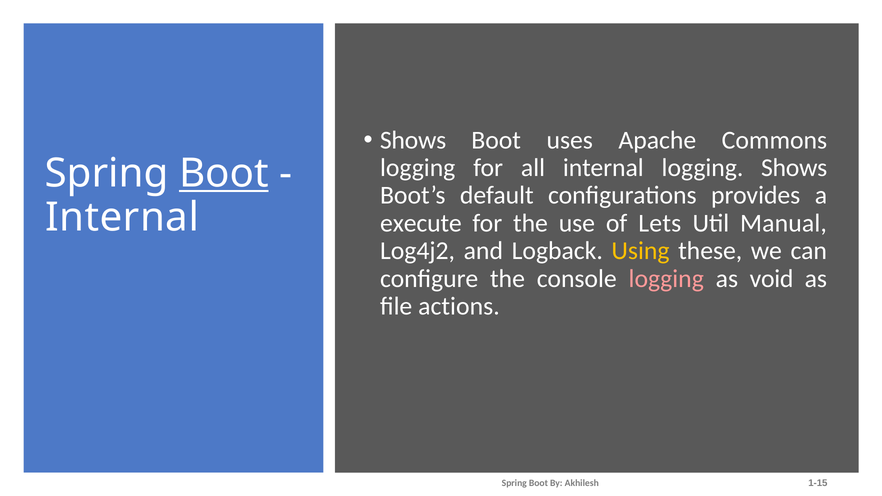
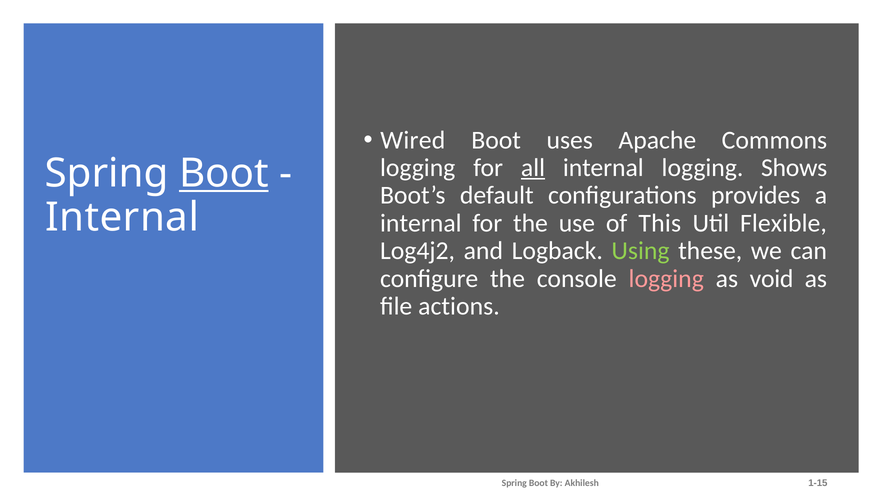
Shows at (413, 140): Shows -> Wired
all underline: none -> present
execute at (421, 223): execute -> internal
Lets: Lets -> This
Manual: Manual -> Flexible
Using colour: yellow -> light green
